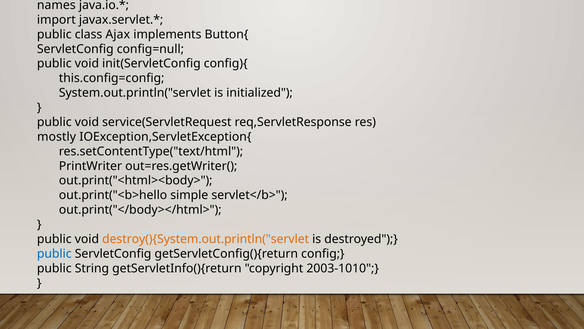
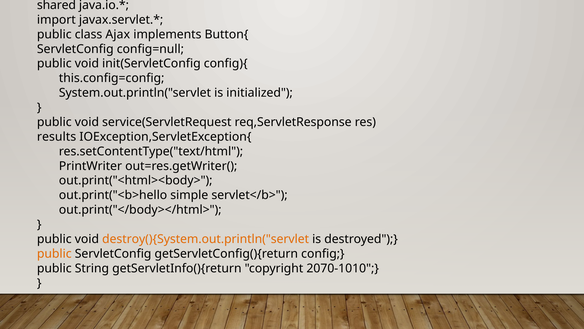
names: names -> shared
mostly: mostly -> results
public at (54, 253) colour: blue -> orange
2003-1010: 2003-1010 -> 2070-1010
